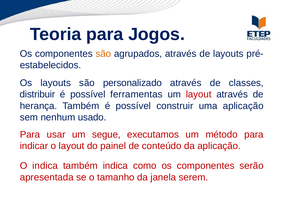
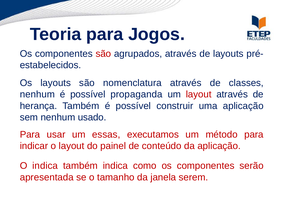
são at (103, 54) colour: orange -> red
personalizado: personalizado -> nomenclatura
distribuir at (37, 94): distribuir -> nenhum
ferramentas: ferramentas -> propaganda
segue: segue -> essas
